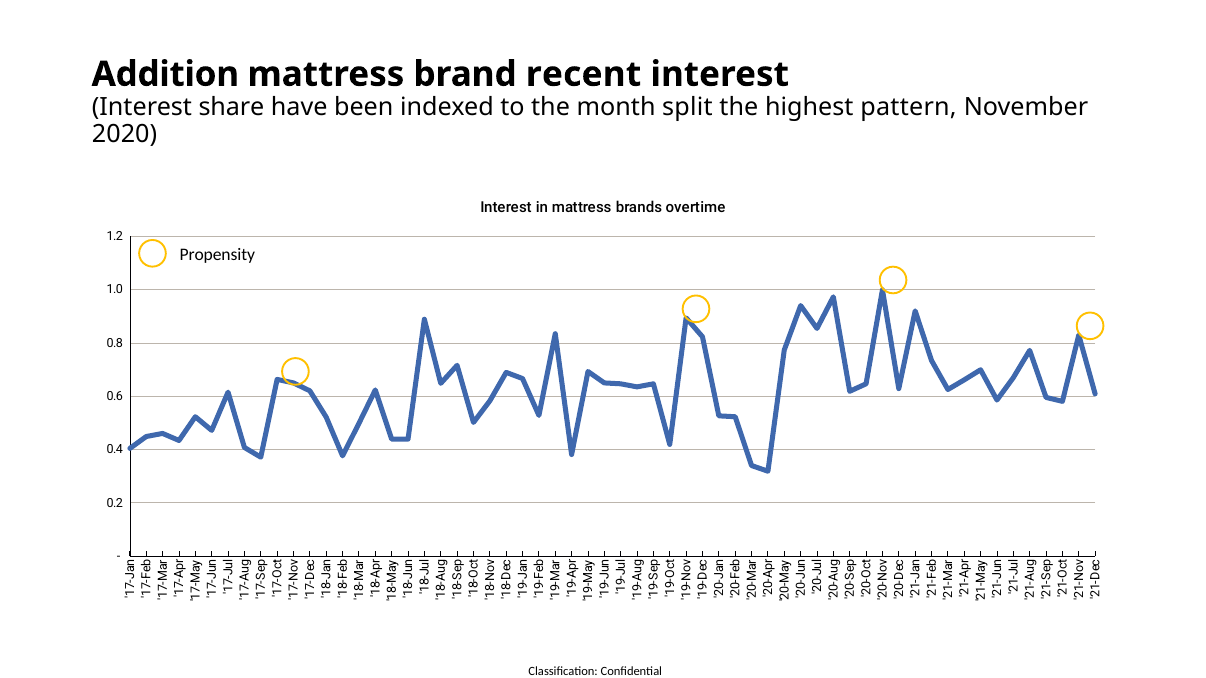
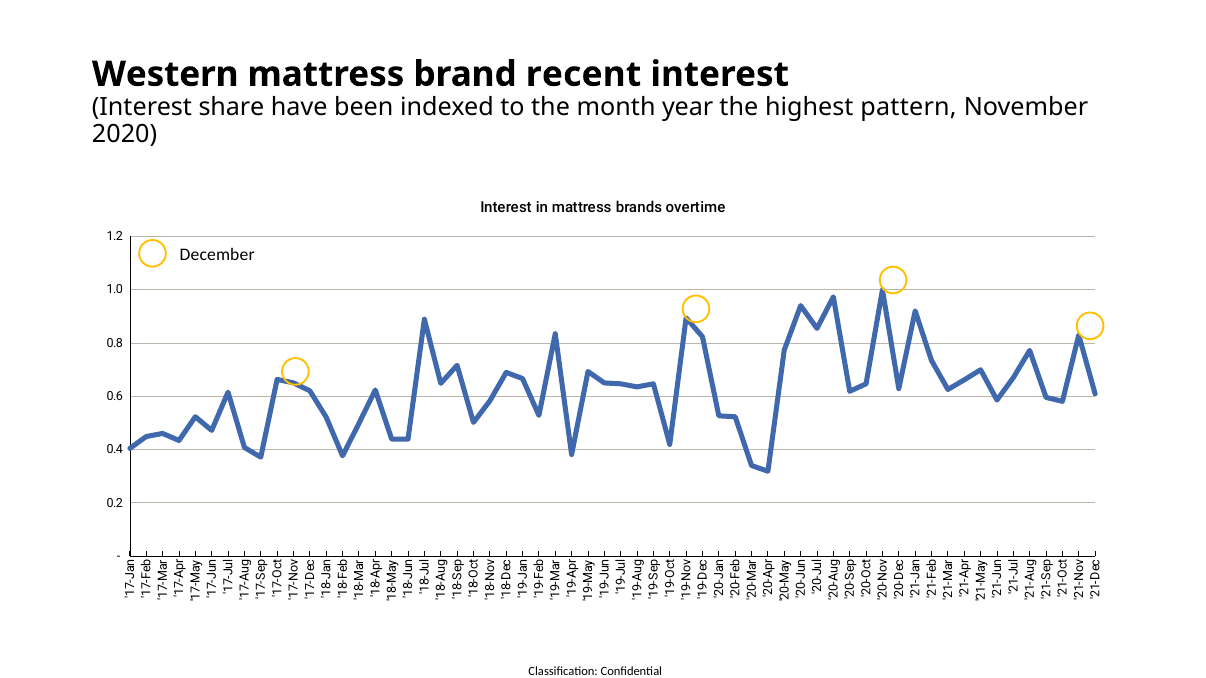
Addition: Addition -> Western
split: split -> year
Propensity: Propensity -> December
